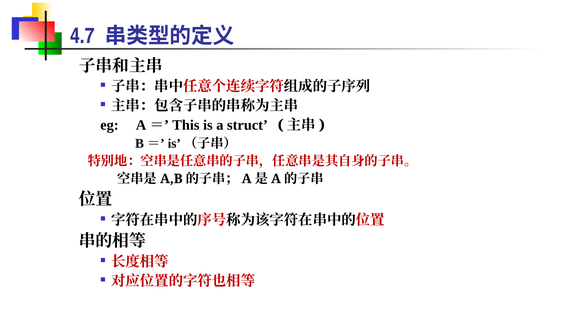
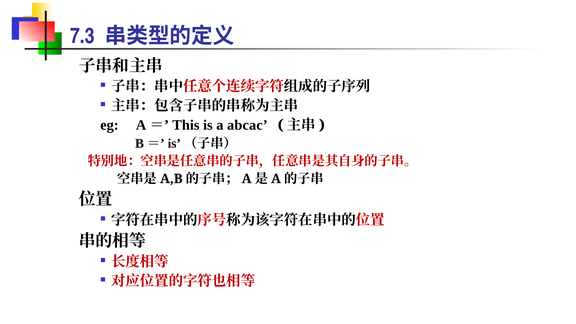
4.7: 4.7 -> 7.3
struct: struct -> abcac
